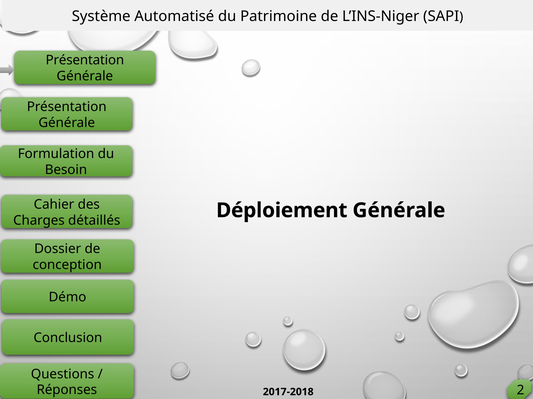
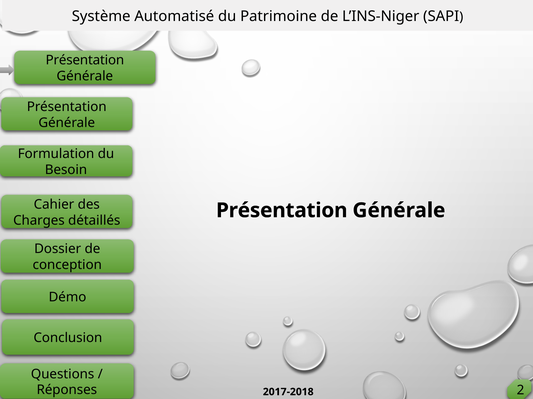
Déploiement at (282, 211): Déploiement -> Présentation
